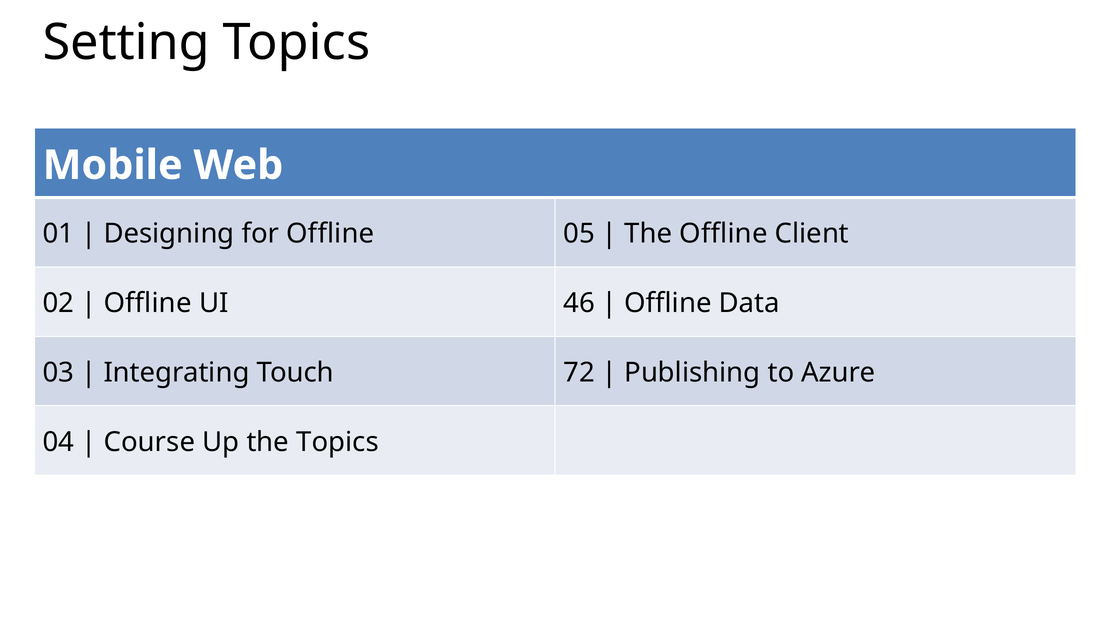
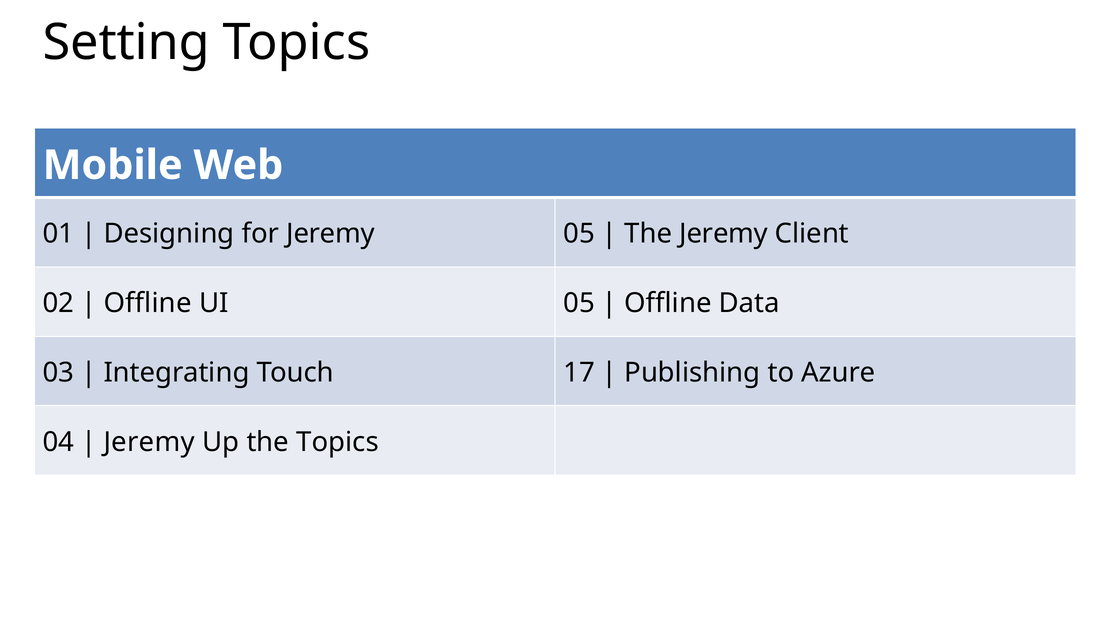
for Offline: Offline -> Jeremy
The Offline: Offline -> Jeremy
UI 46: 46 -> 05
72: 72 -> 17
Course at (149, 442): Course -> Jeremy
